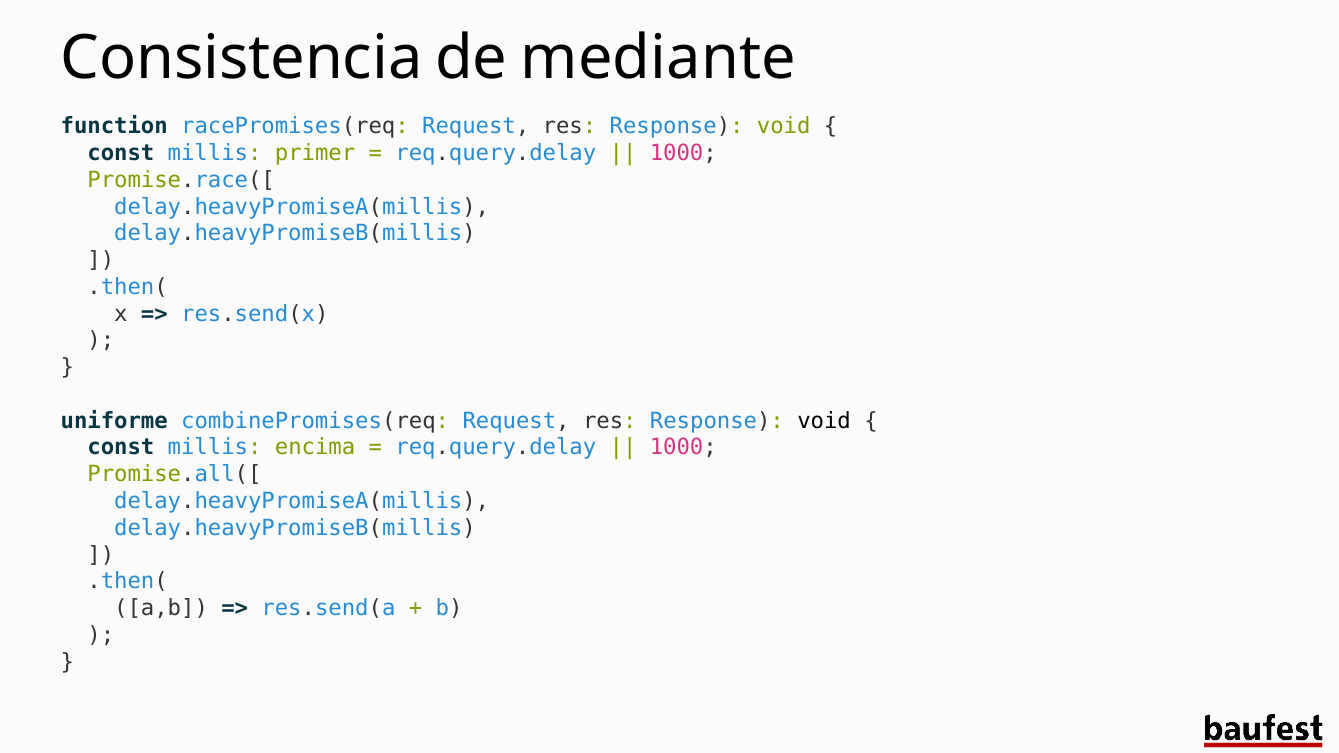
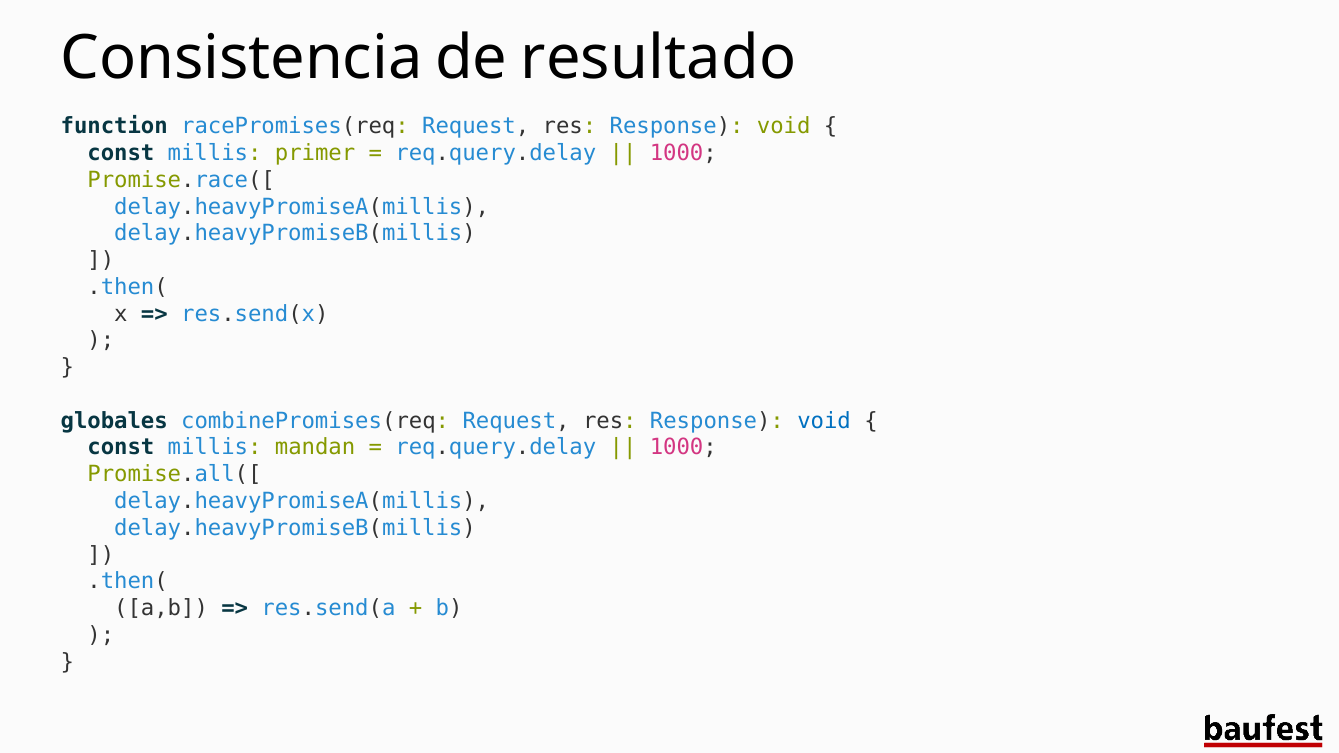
mediante: mediante -> resultado
uniforme: uniforme -> globales
void at (824, 421) colour: black -> blue
encima: encima -> mandan
